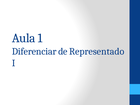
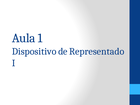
Diferenciar: Diferenciar -> Dispositivo
